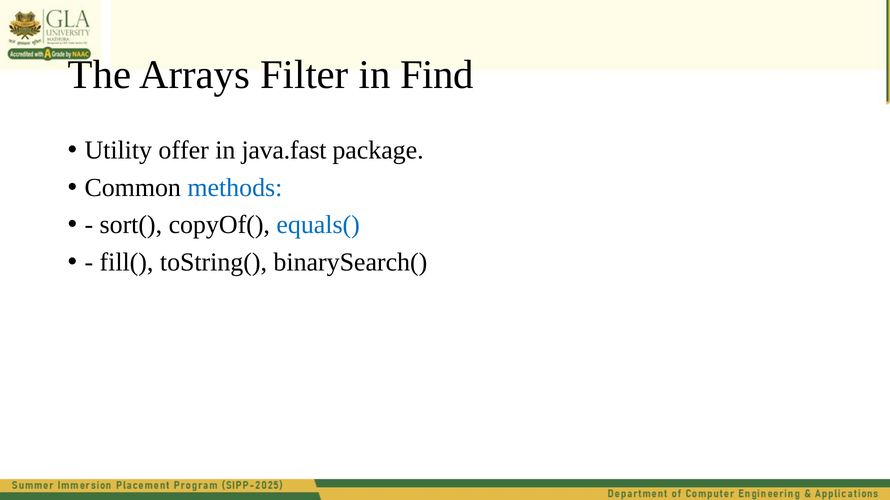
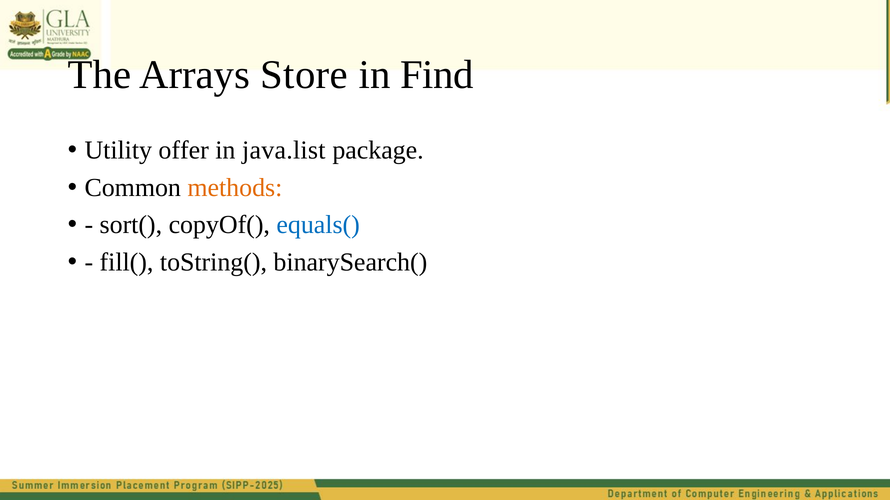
Filter: Filter -> Store
java.fast: java.fast -> java.list
methods colour: blue -> orange
